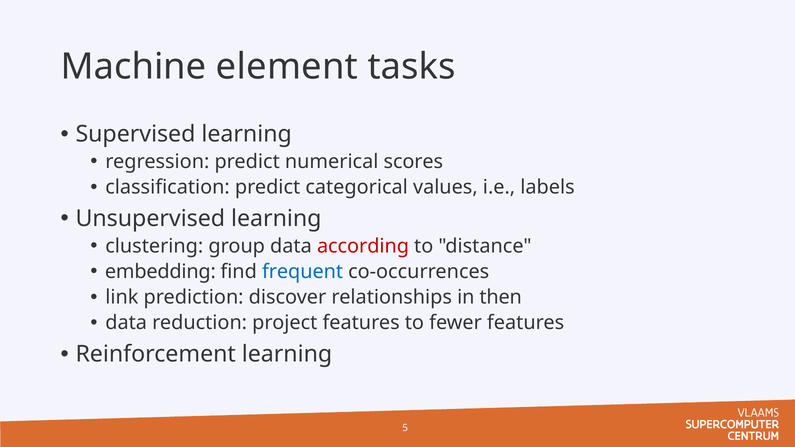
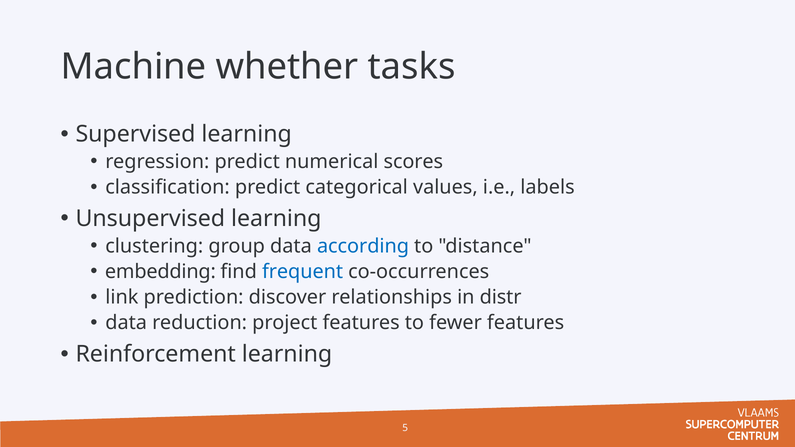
element: element -> whether
according colour: red -> blue
then: then -> distr
